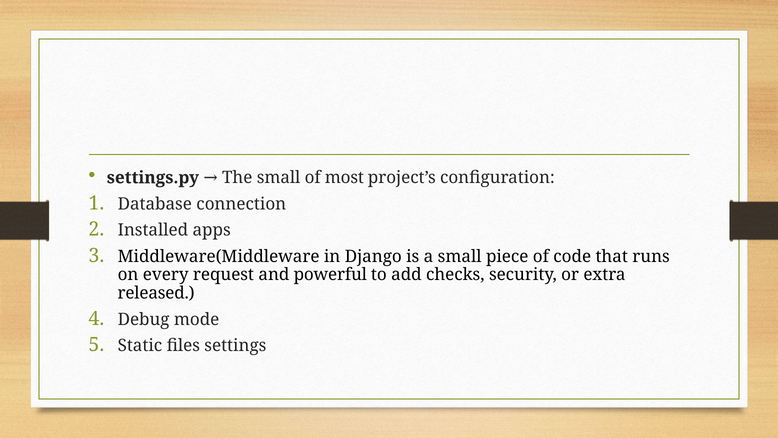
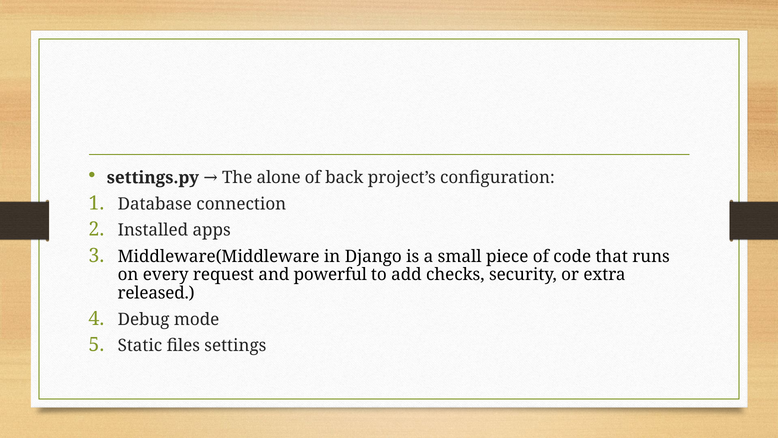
The small: small -> alone
most: most -> back
